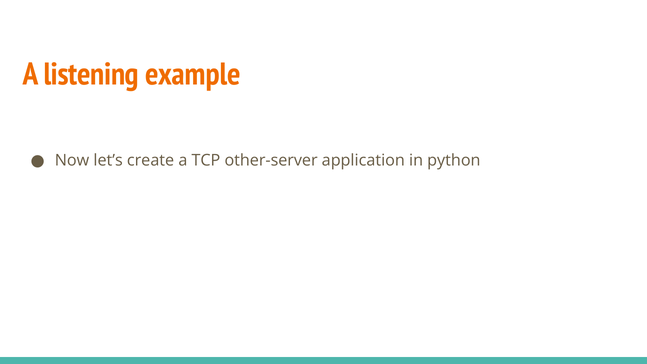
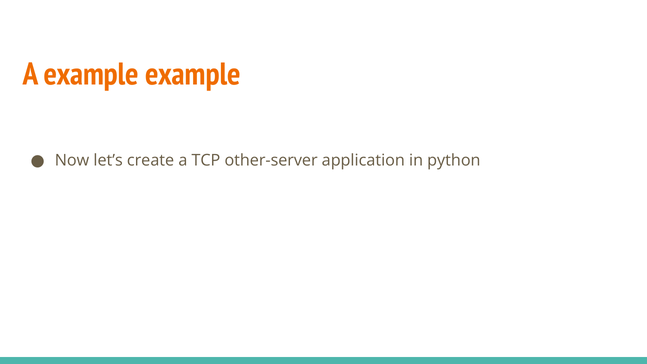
A listening: listening -> example
